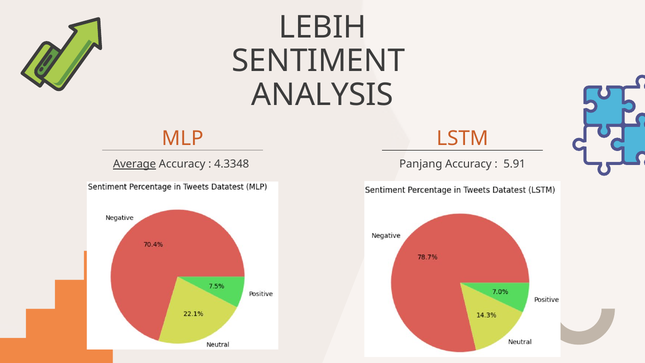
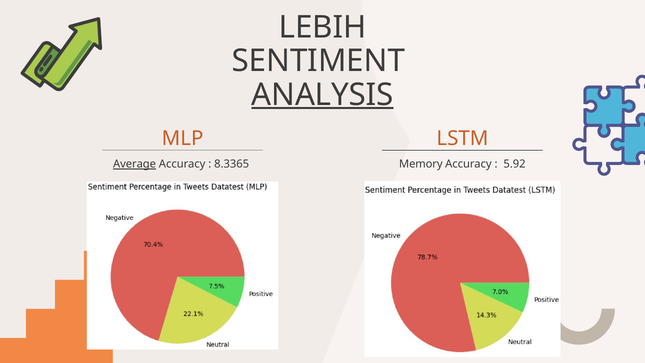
ANALYSIS underline: none -> present
4.3348: 4.3348 -> 8.3365
Panjang: Panjang -> Memory
5.91: 5.91 -> 5.92
